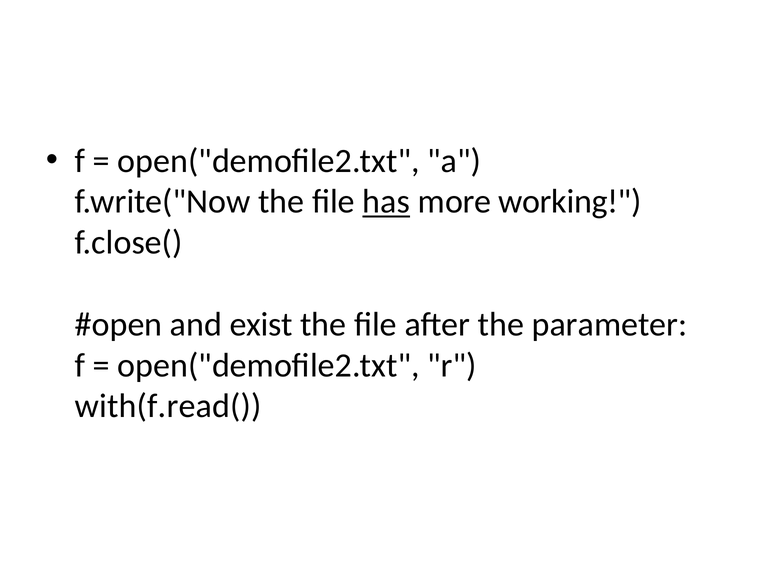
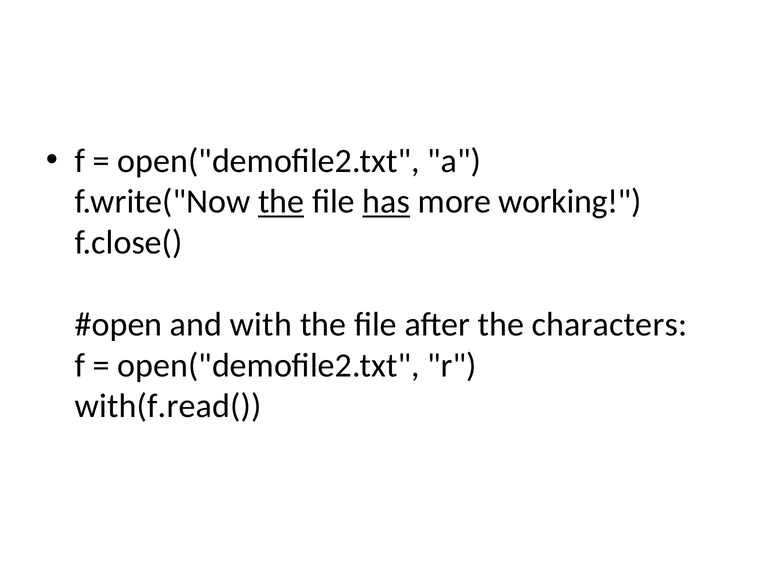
the at (281, 202) underline: none -> present
exist: exist -> with
parameter: parameter -> characters
